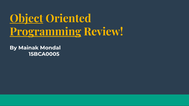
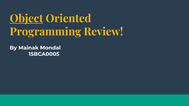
Programming underline: present -> none
